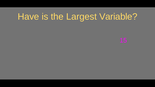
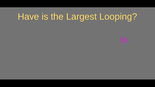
Variable: Variable -> Looping
